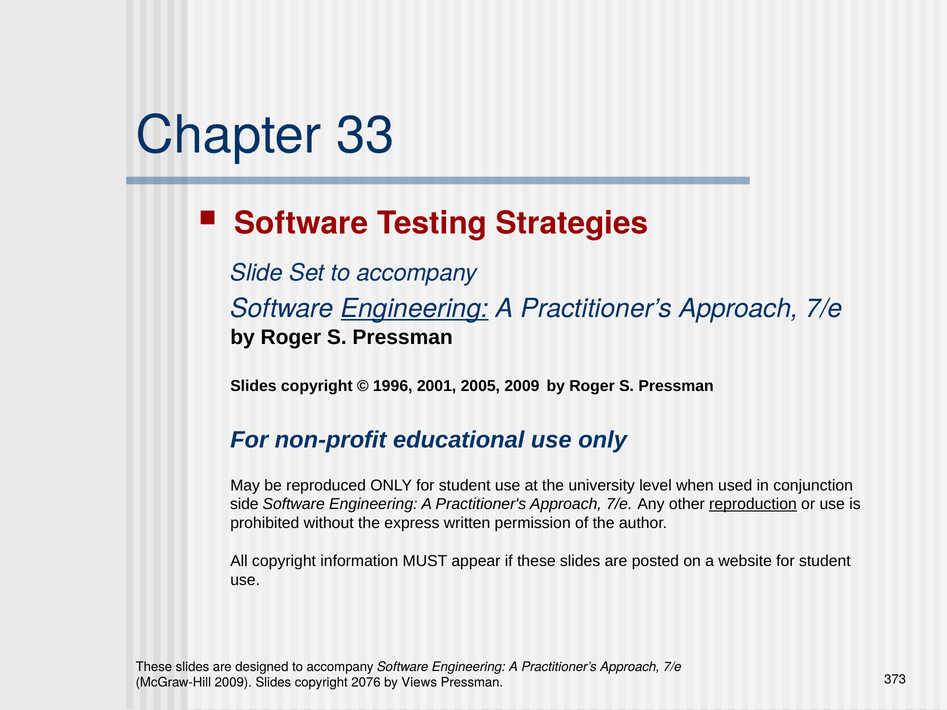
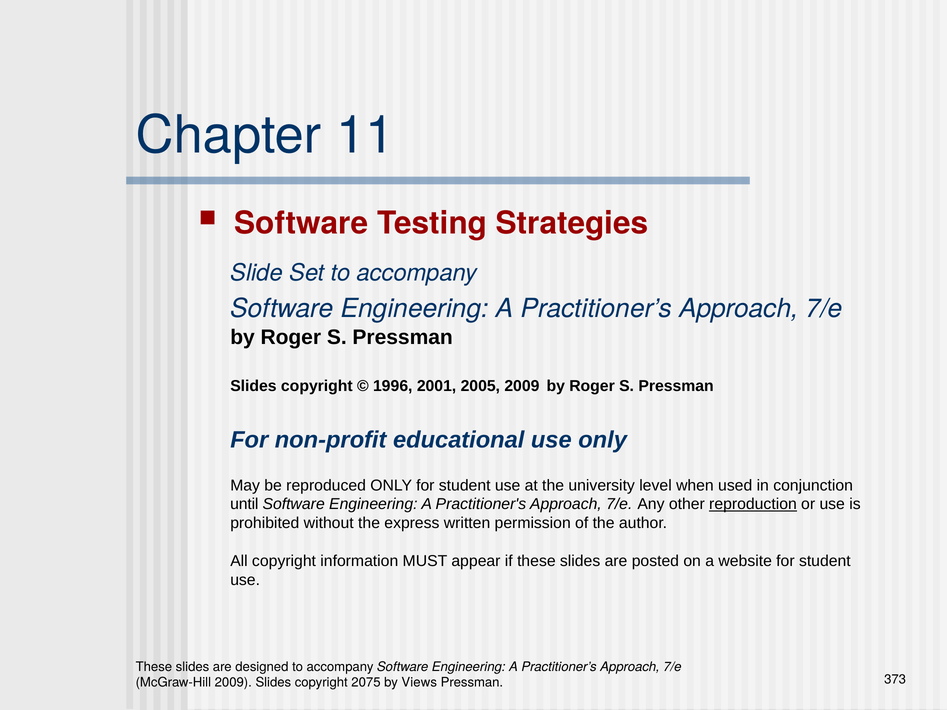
33: 33 -> 11
Engineering at (415, 308) underline: present -> none
side: side -> until
2076: 2076 -> 2075
